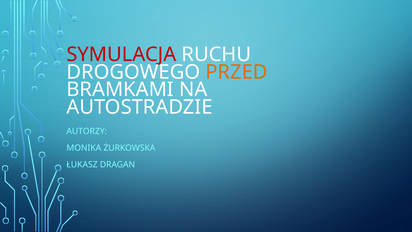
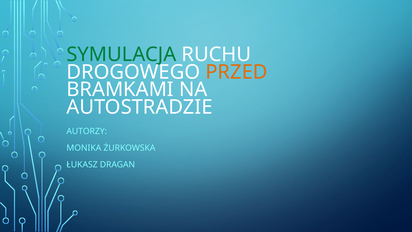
SYMULACJA colour: red -> green
